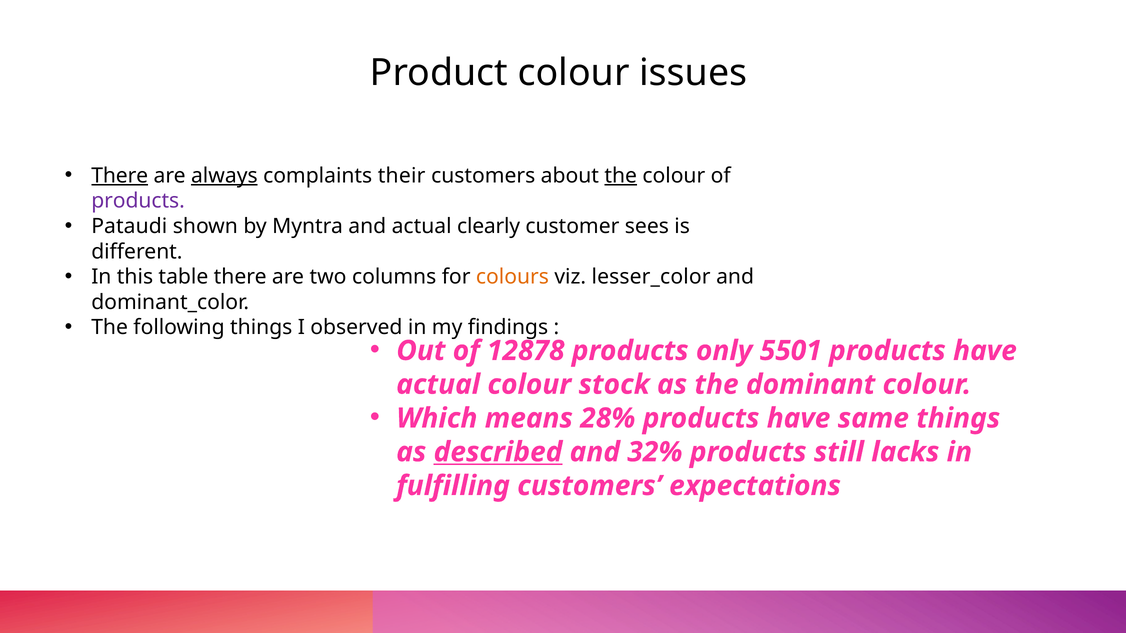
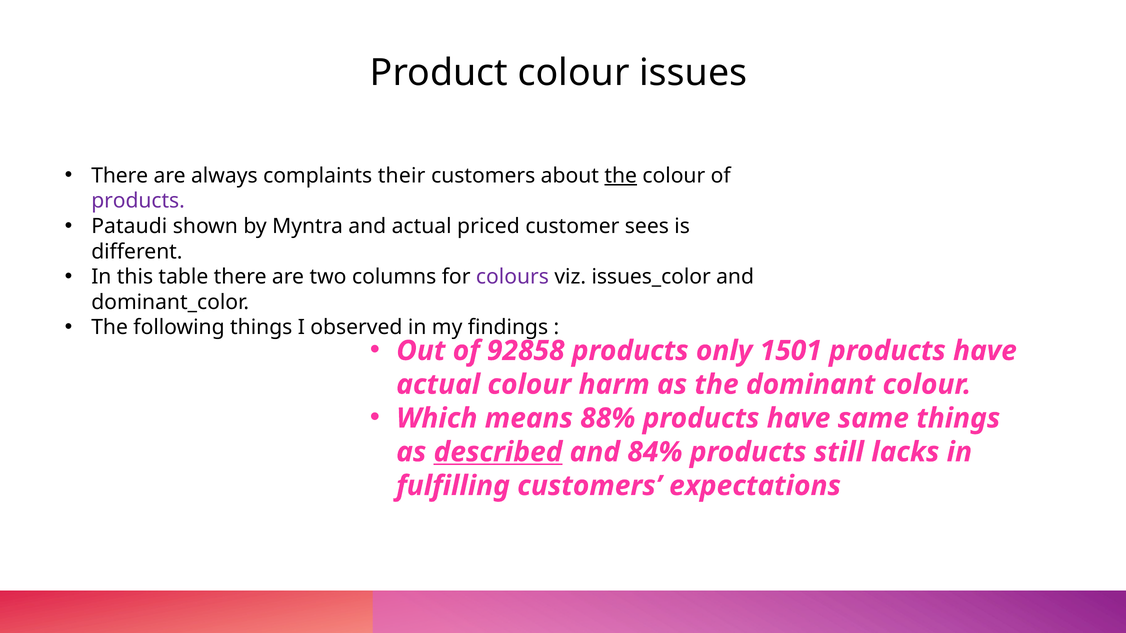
There at (120, 176) underline: present -> none
always underline: present -> none
clearly: clearly -> priced
colours colour: orange -> purple
lesser_color: lesser_color -> issues_color
12878: 12878 -> 92858
5501: 5501 -> 1501
stock: stock -> harm
28%: 28% -> 88%
32%: 32% -> 84%
